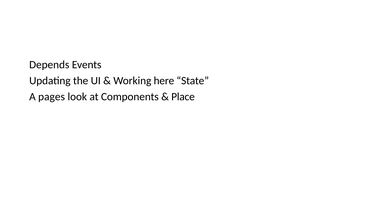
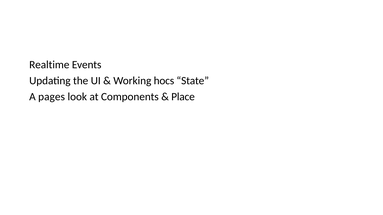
Depends: Depends -> Realtime
here: here -> hocs
